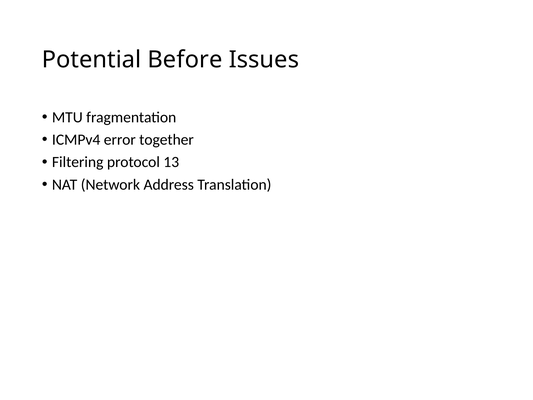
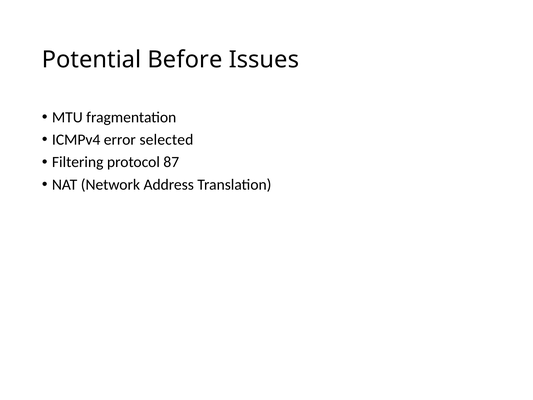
together: together -> selected
13: 13 -> 87
